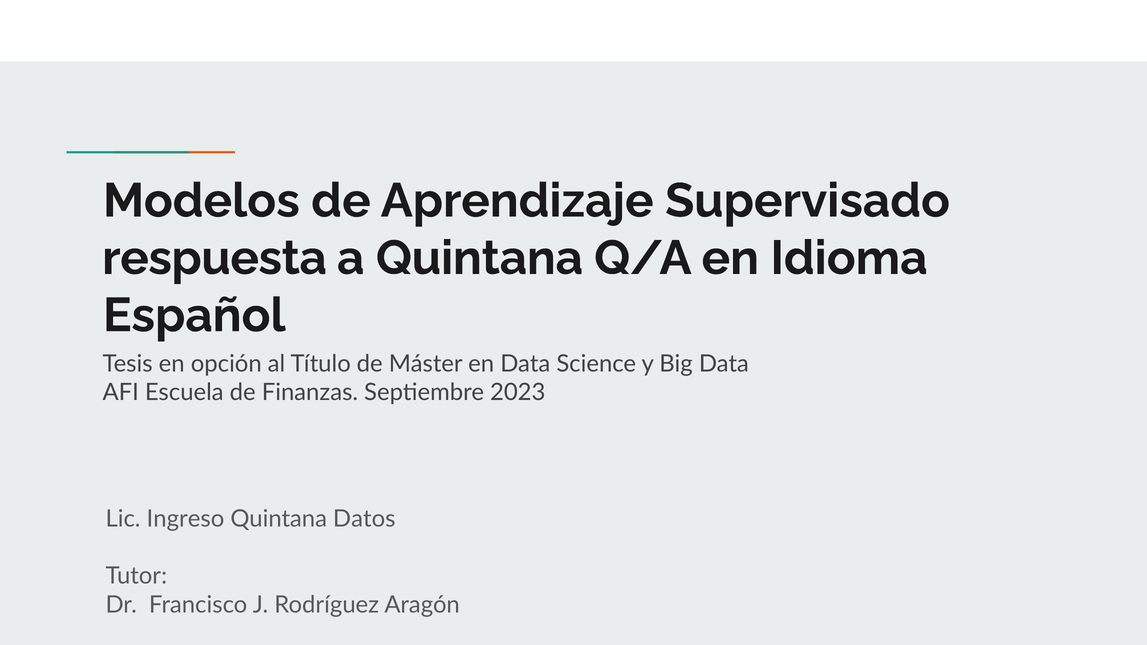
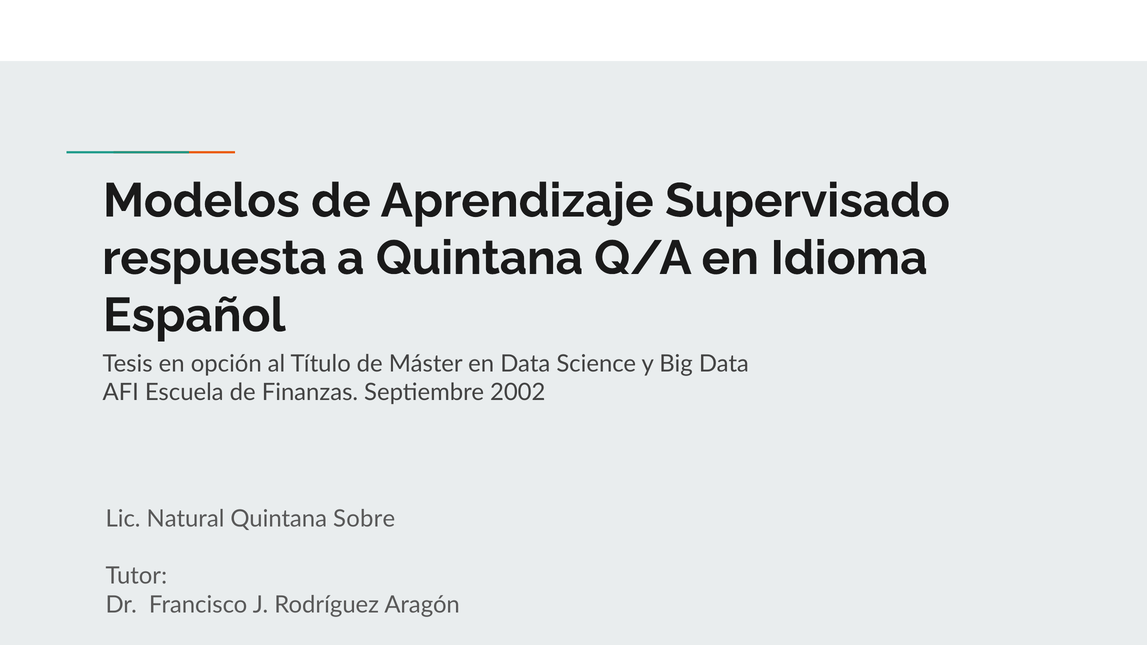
2023: 2023 -> 2002
Ingreso: Ingreso -> Natural
Datos: Datos -> Sobre
